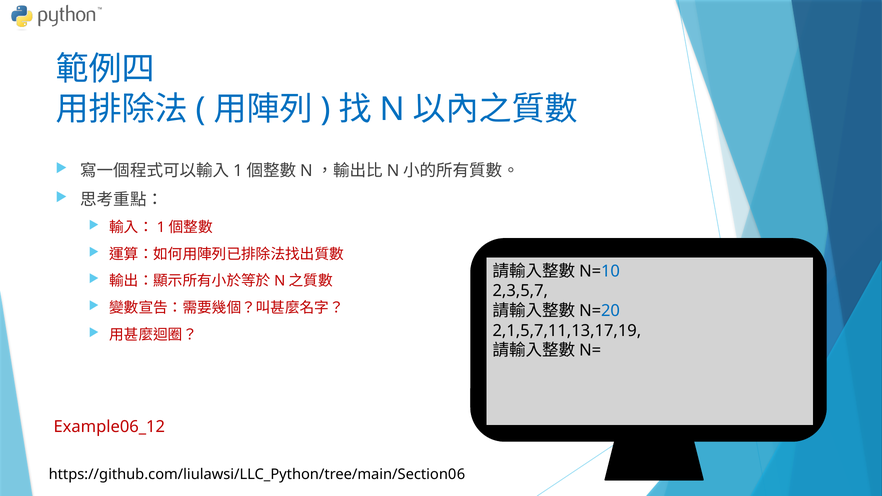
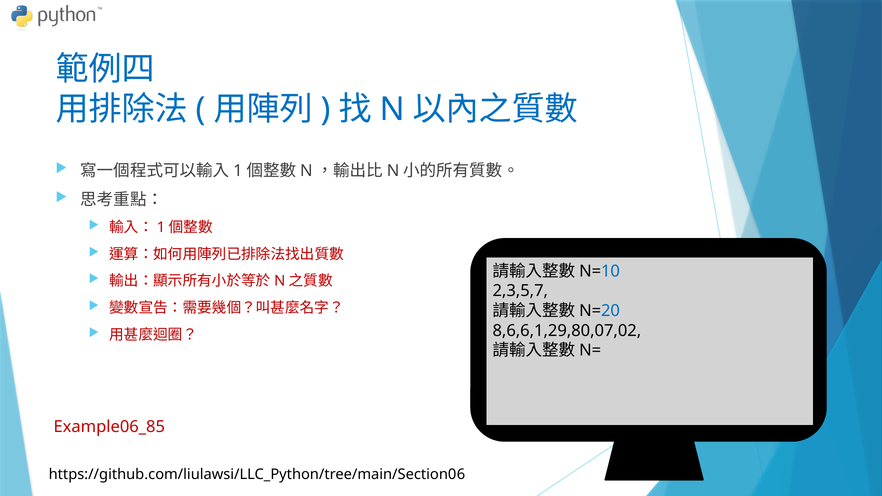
2,1,5,7,11,13,17,19: 2,1,5,7,11,13,17,19 -> 8,6,6,1,29,80,07,02
Example06_12: Example06_12 -> Example06_85
